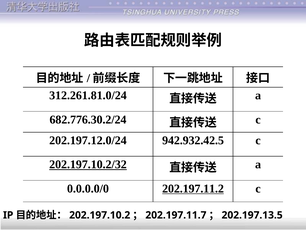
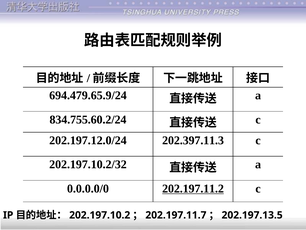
312.261.81.0/24: 312.261.81.0/24 -> 694.479.65.9/24
682.776.30.2/24: 682.776.30.2/24 -> 834.755.60.2/24
942.932.42.5: 942.932.42.5 -> 202.397.11.3
202.197.10.2/32 underline: present -> none
